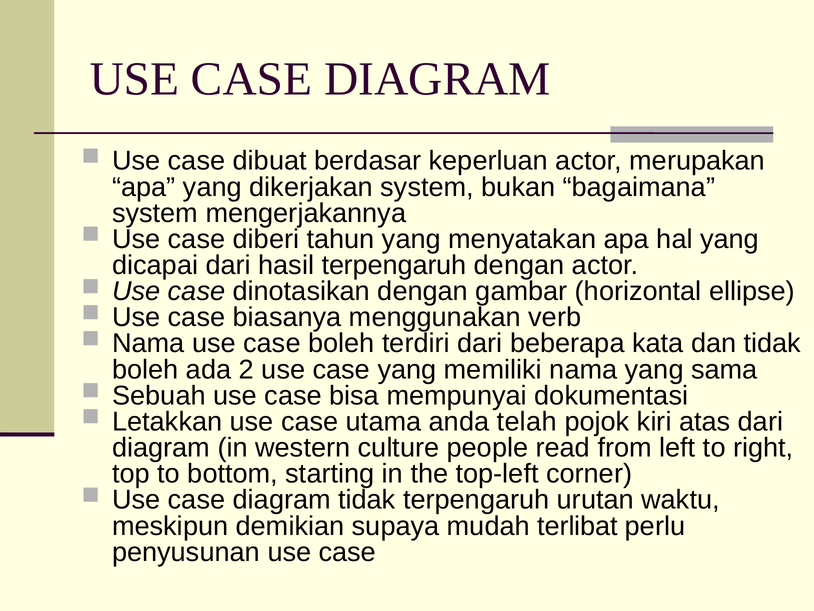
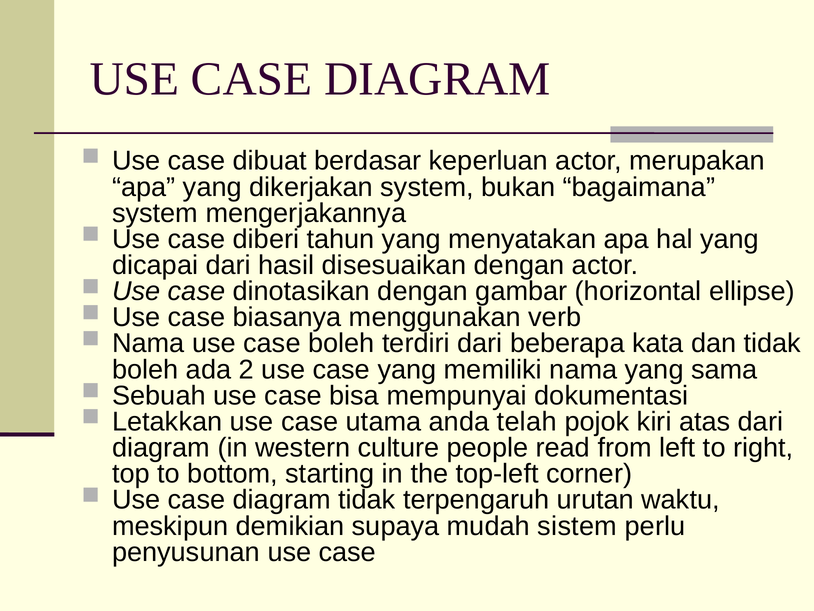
hasil terpengaruh: terpengaruh -> disesuaikan
terlibat: terlibat -> sistem
